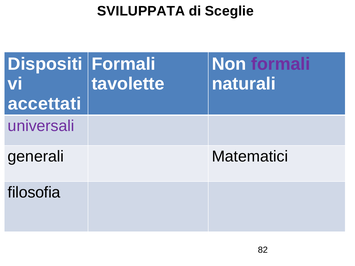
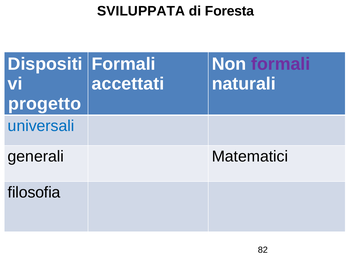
Sceglie: Sceglie -> Foresta
tavolette: tavolette -> accettati
accettati: accettati -> progetto
universali colour: purple -> blue
